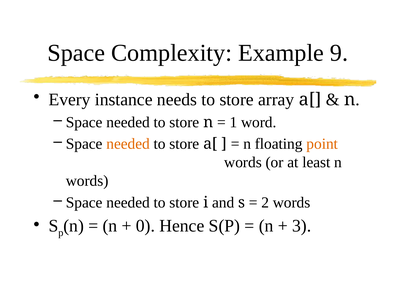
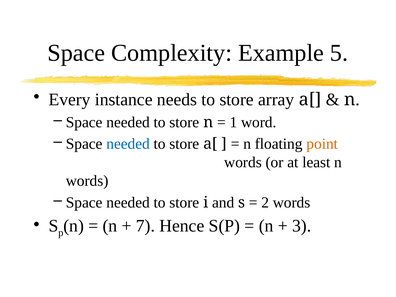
9: 9 -> 5
needed at (128, 144) colour: orange -> blue
0: 0 -> 7
